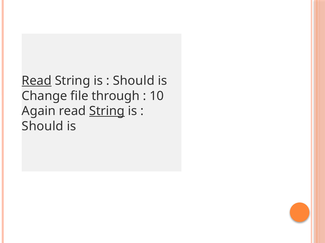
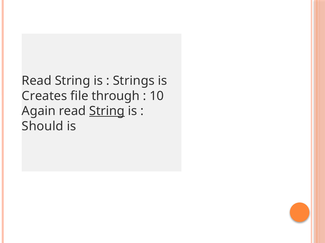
Read at (37, 81) underline: present -> none
Should at (134, 81): Should -> Strings
Change: Change -> Creates
